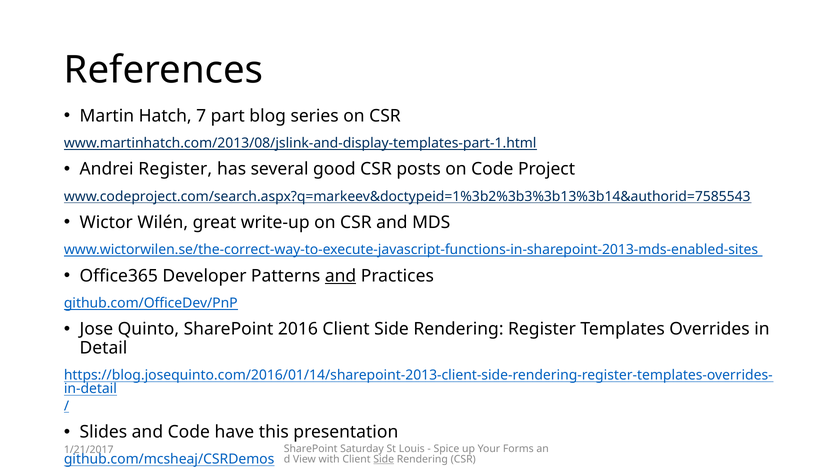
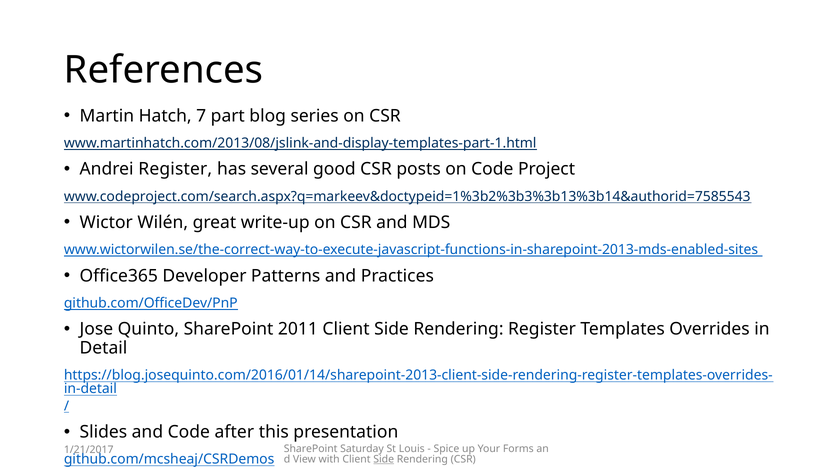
and at (341, 276) underline: present -> none
2016: 2016 -> 2011
have: have -> after
